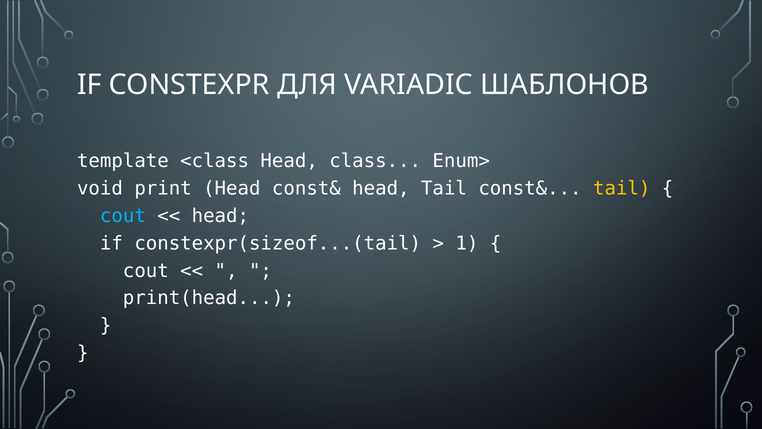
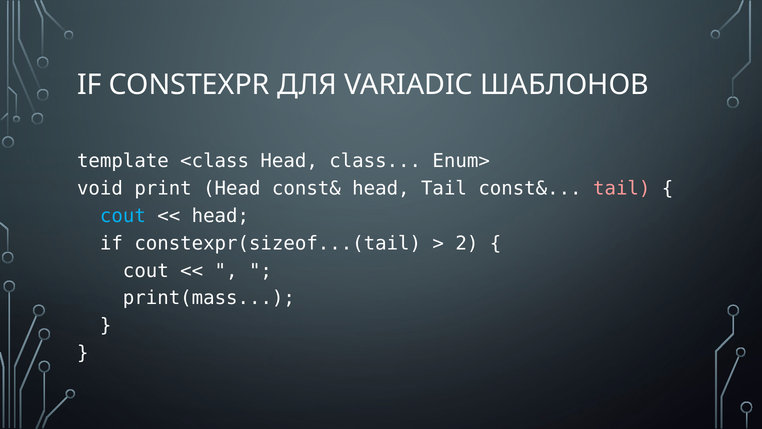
tail at (622, 188) colour: yellow -> pink
1: 1 -> 2
print(head: print(head -> print(mass
